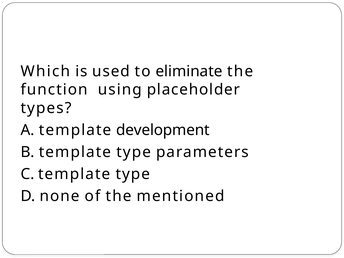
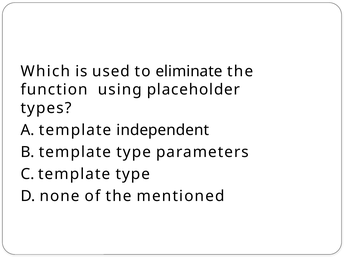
development: development -> independent
